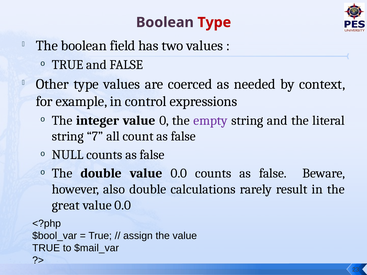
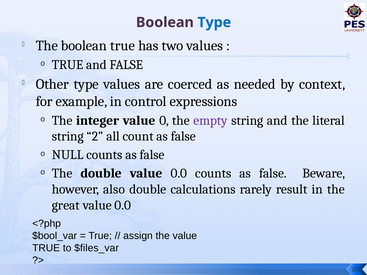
Type at (214, 22) colour: red -> blue
boolean field: field -> true
7: 7 -> 2
$mail_var: $mail_var -> $files_var
